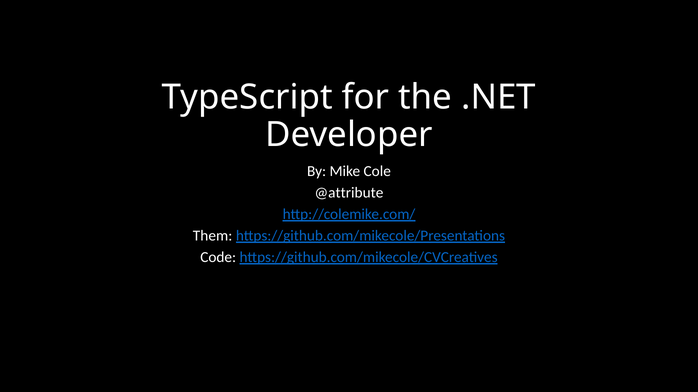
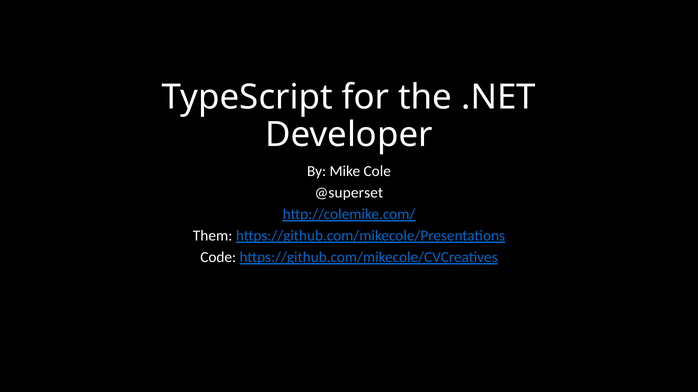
@attribute: @attribute -> @superset
